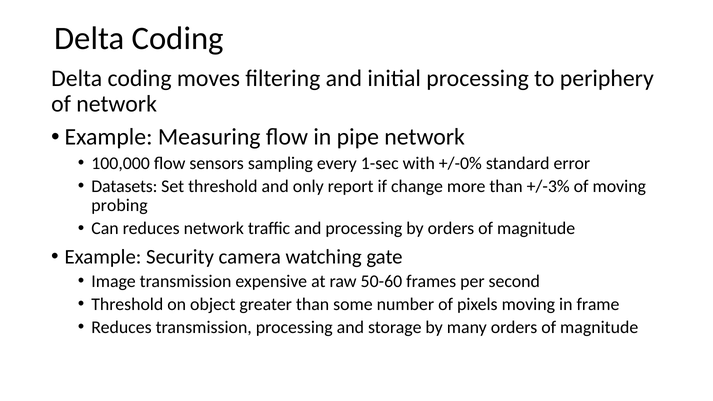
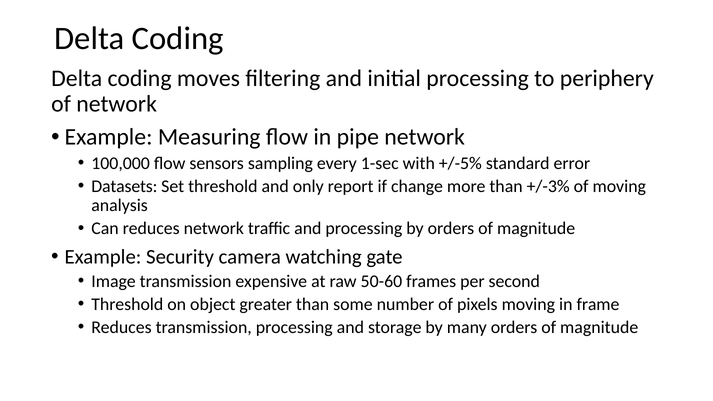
+/-0%: +/-0% -> +/-5%
probing: probing -> analysis
